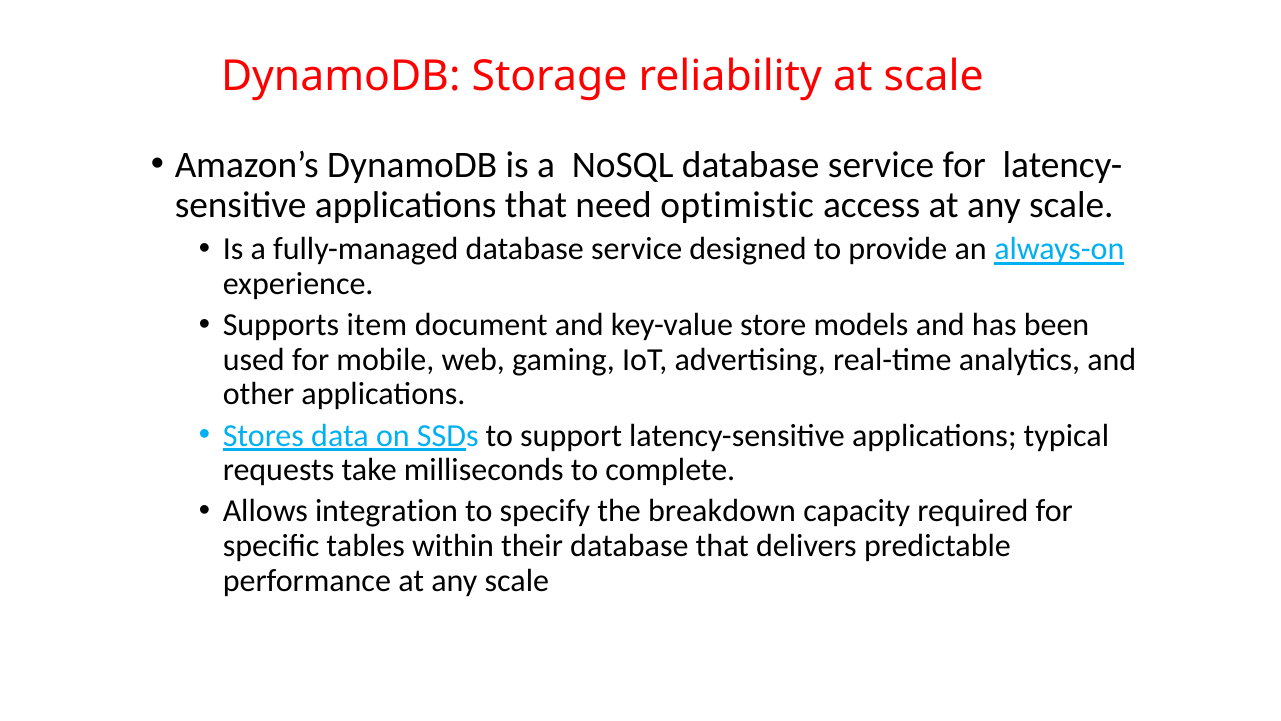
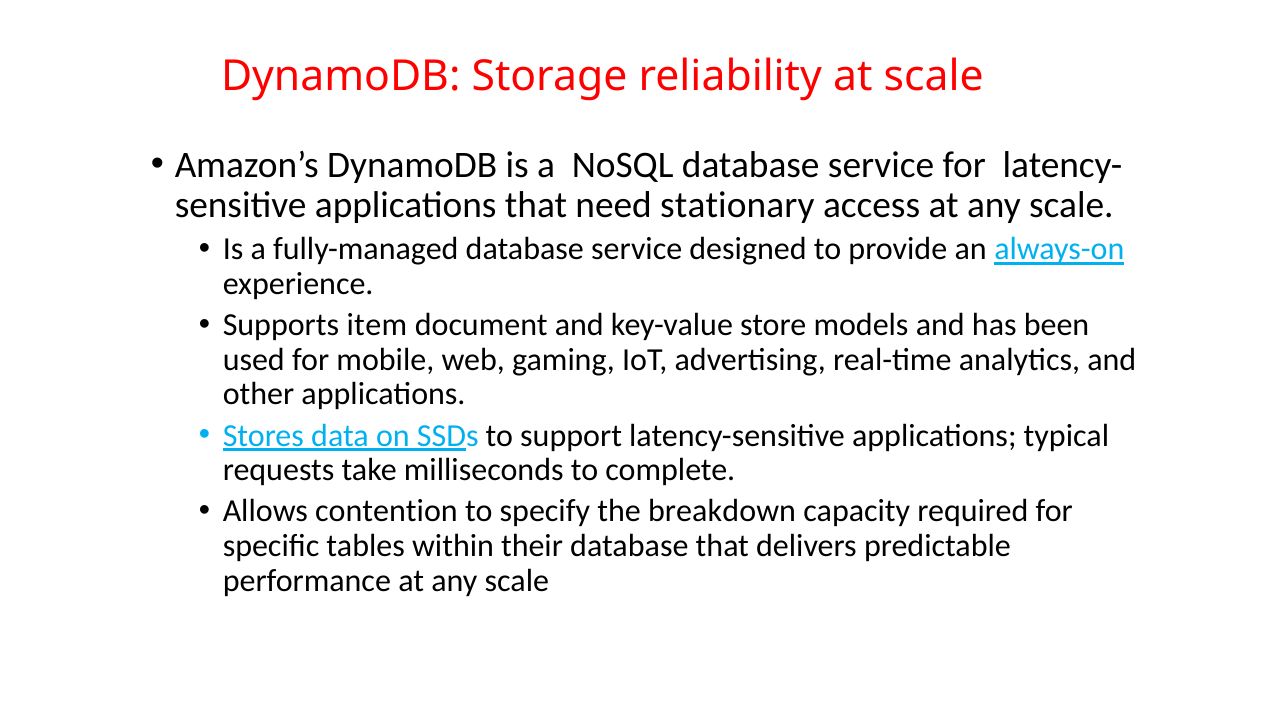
optimistic: optimistic -> stationary
integration: integration -> contention
